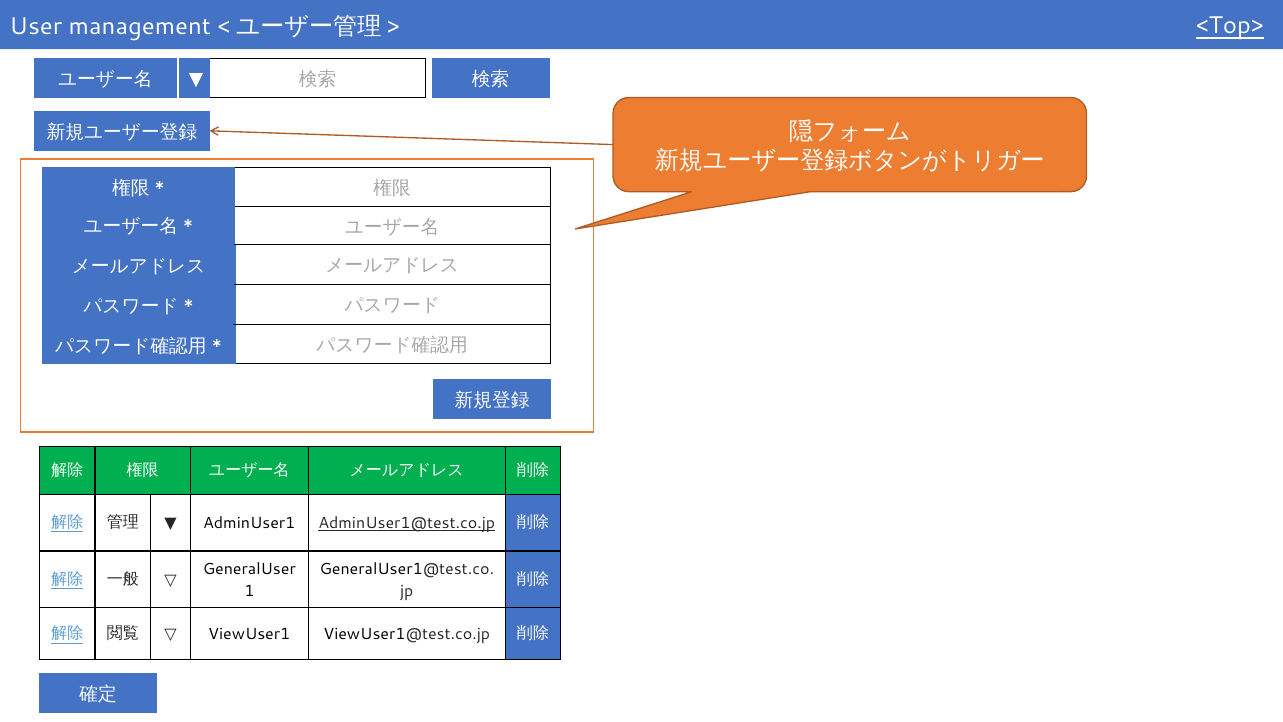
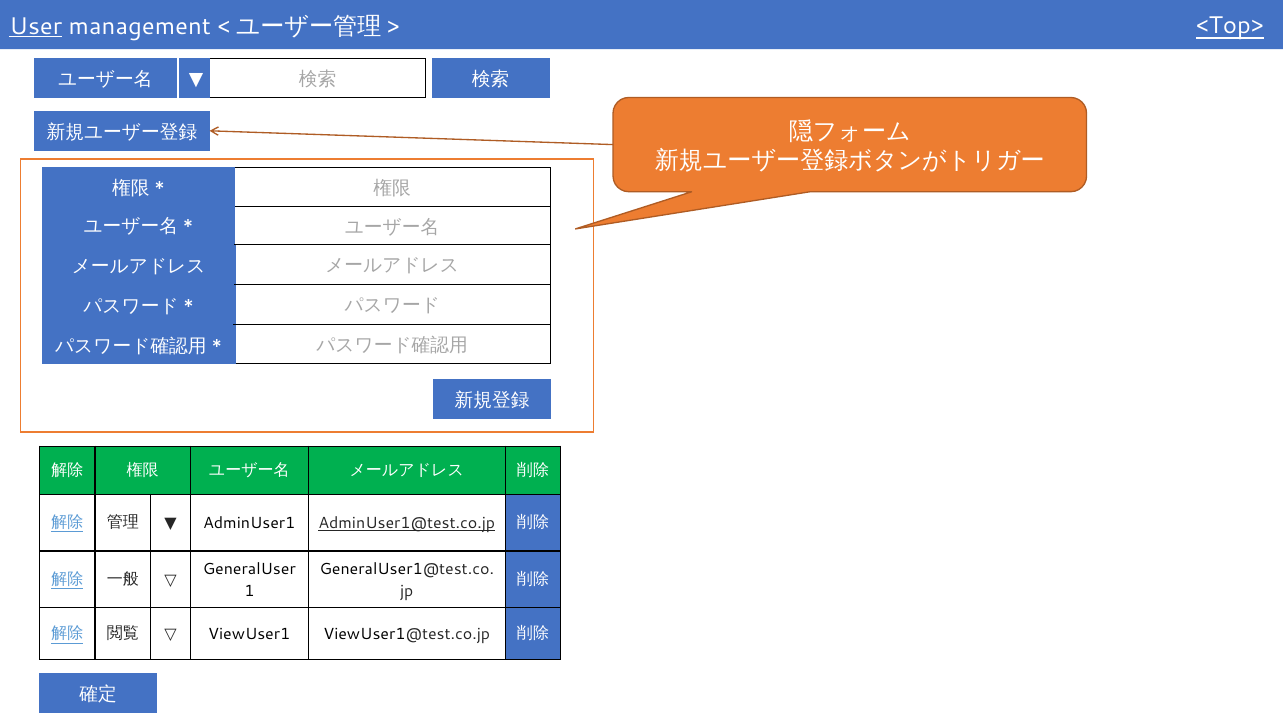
User underline: none -> present
